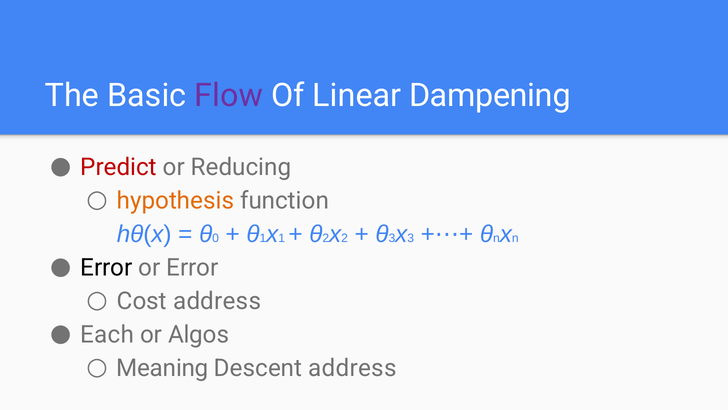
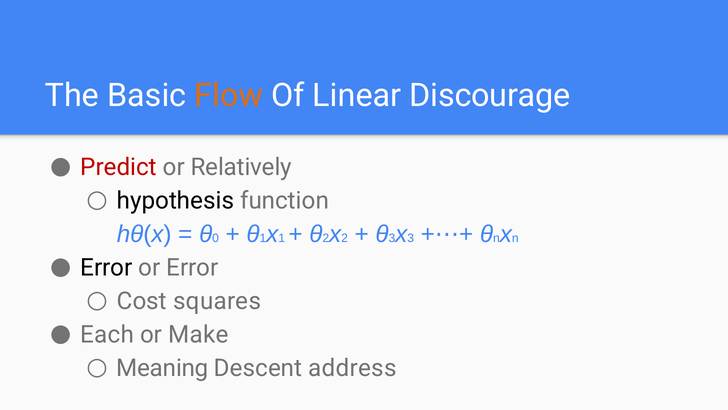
Flow colour: purple -> orange
Dampening: Dampening -> Discourage
Reducing: Reducing -> Relatively
hypothesis colour: orange -> black
Cost address: address -> squares
Algos: Algos -> Make
